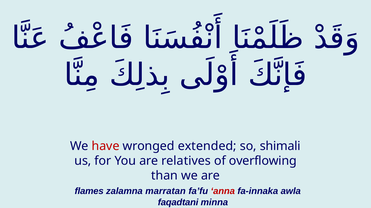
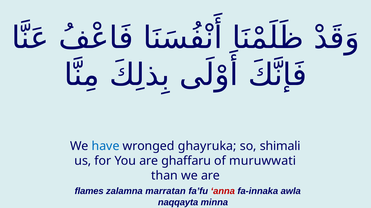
have colour: red -> blue
extended: extended -> ghayruka
relatives: relatives -> ghaffaru
overflowing: overflowing -> muruwwati
faqadtani: faqadtani -> naqqayta
